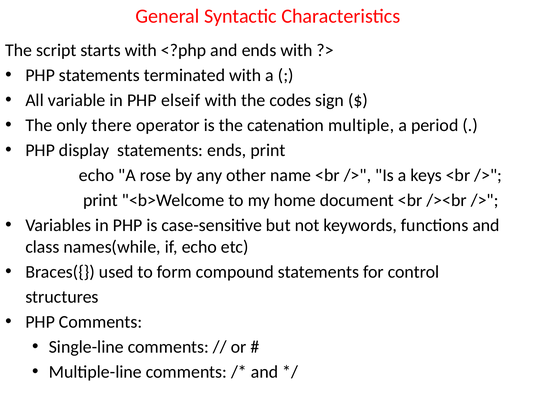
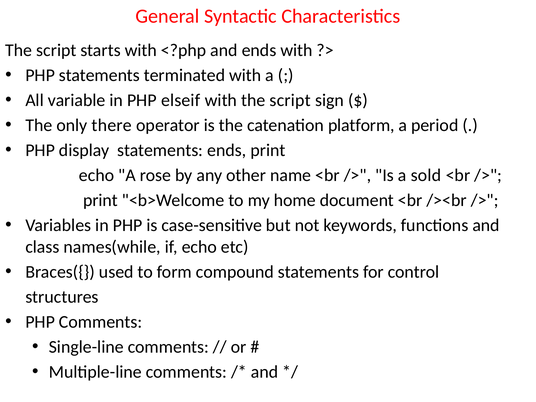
with the codes: codes -> script
multiple: multiple -> platform
keys: keys -> sold
